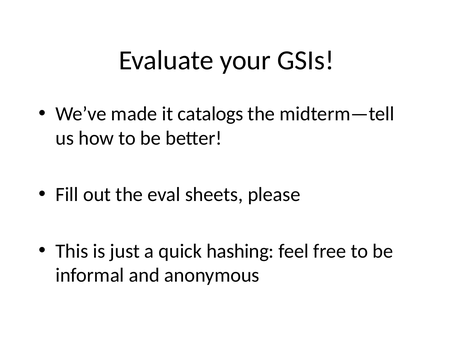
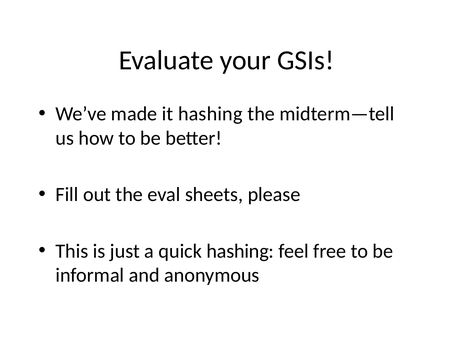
it catalogs: catalogs -> hashing
